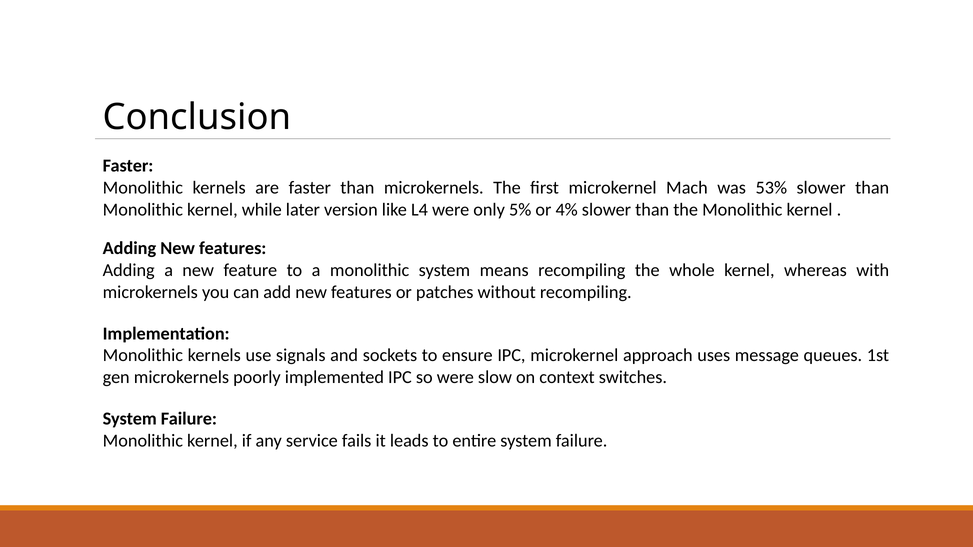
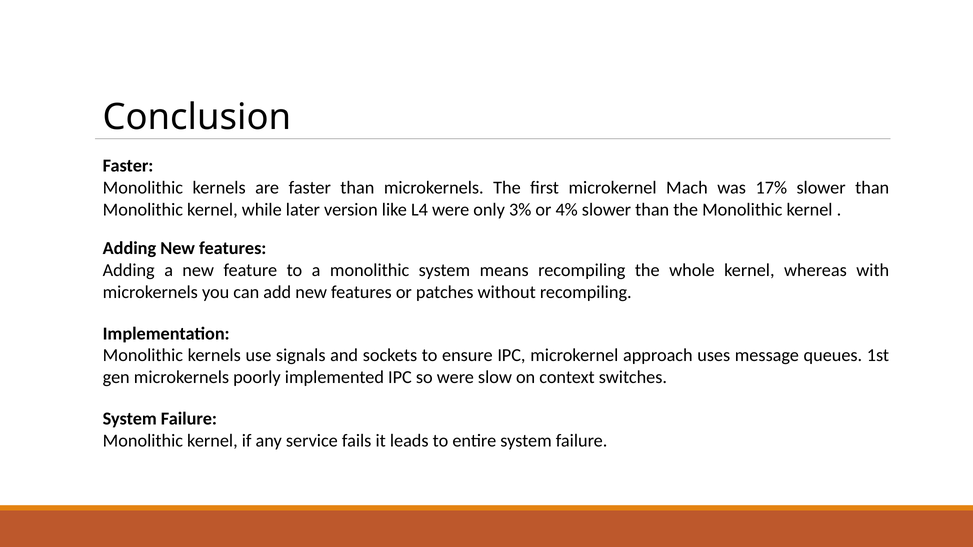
53%: 53% -> 17%
5%: 5% -> 3%
